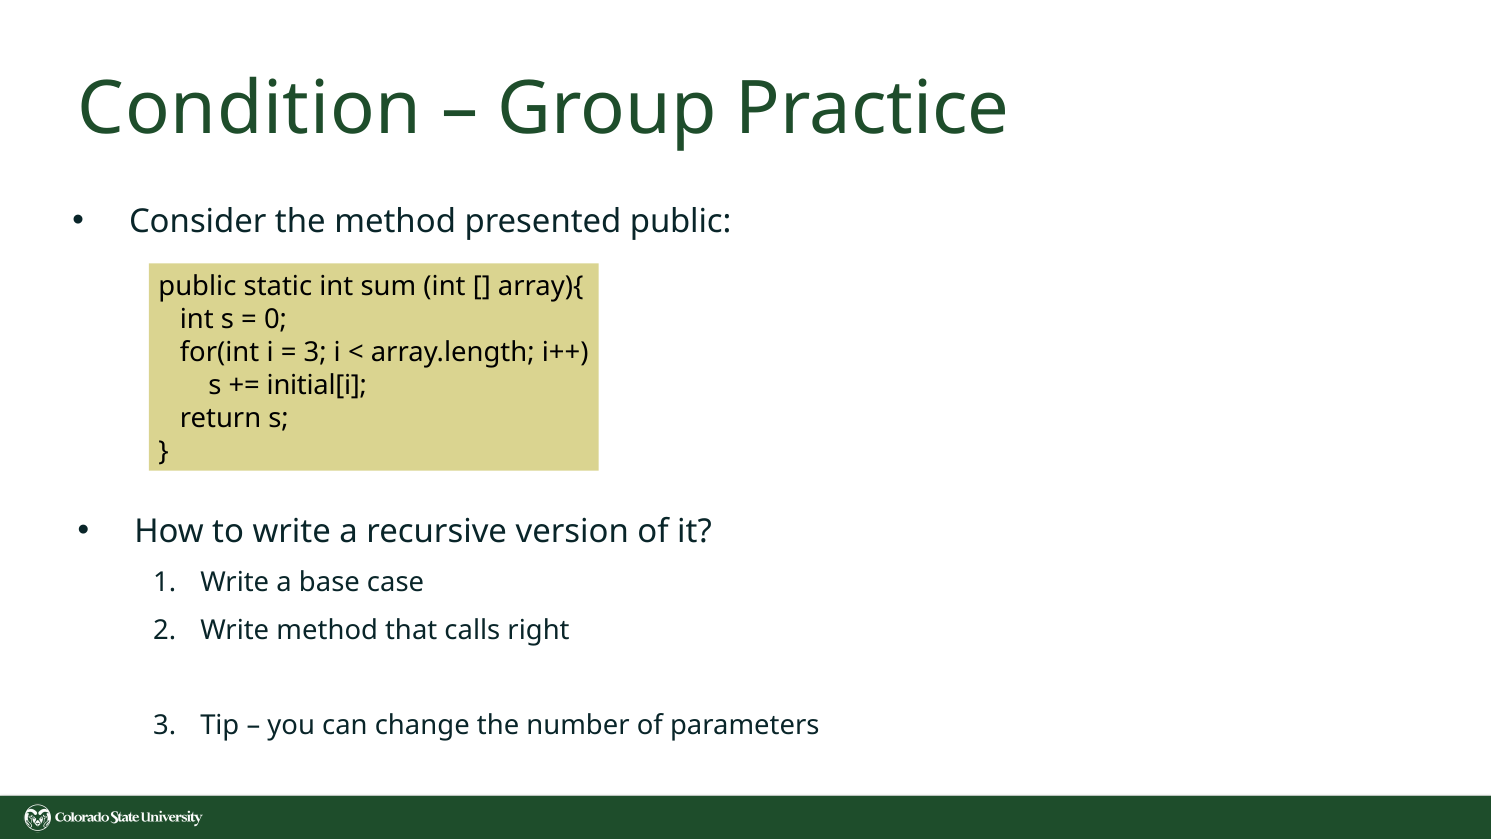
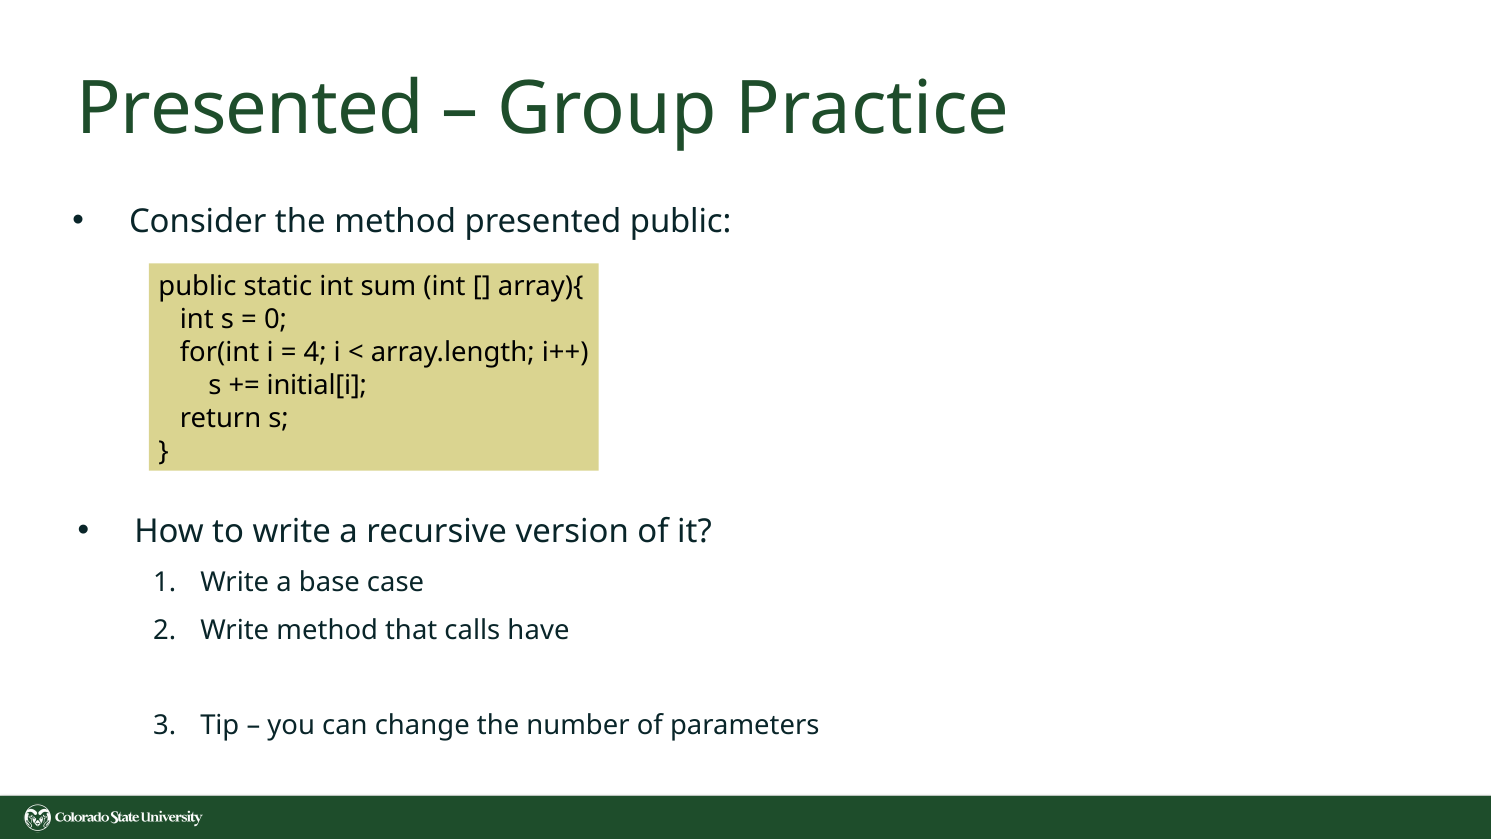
Condition at (250, 109): Condition -> Presented
3 at (315, 352): 3 -> 4
right: right -> have
